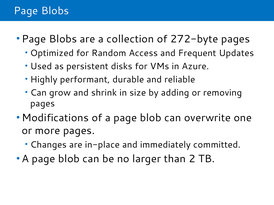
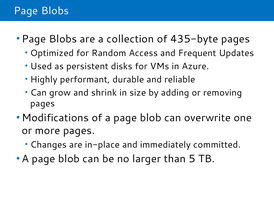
272-byte: 272-byte -> 435-byte
2: 2 -> 5
